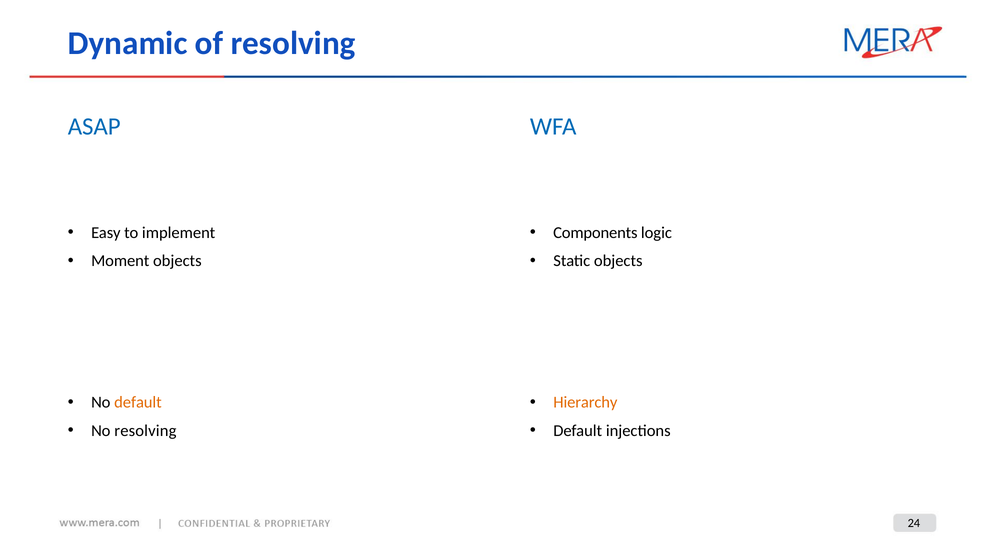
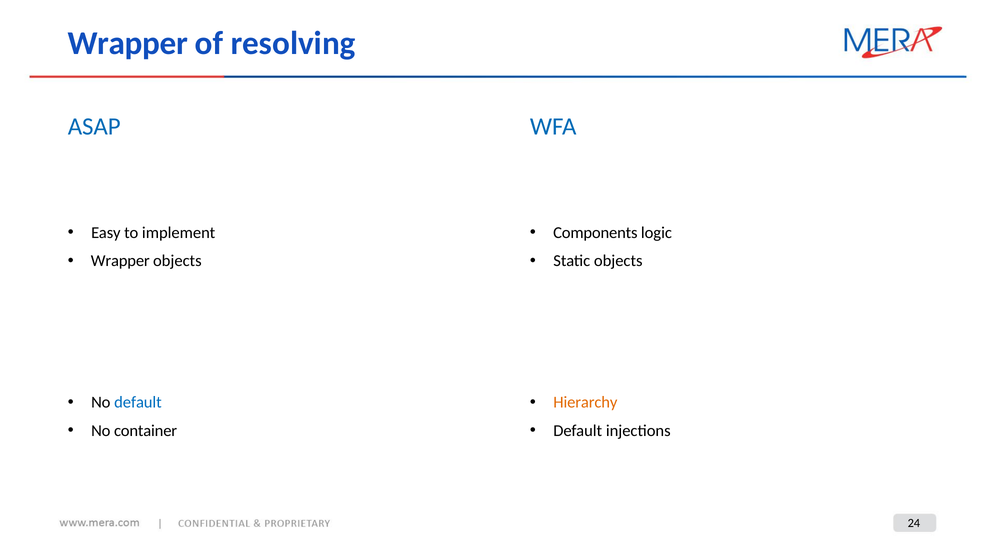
Dynamic at (128, 43): Dynamic -> Wrapper
Moment at (120, 261): Moment -> Wrapper
default at (138, 403) colour: orange -> blue
No resolving: resolving -> container
